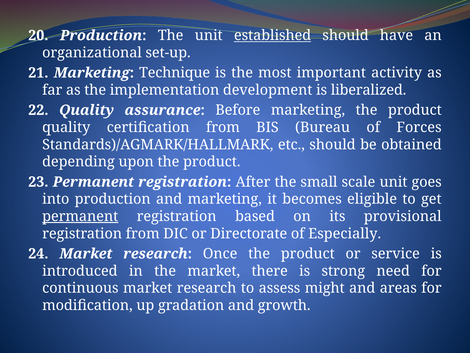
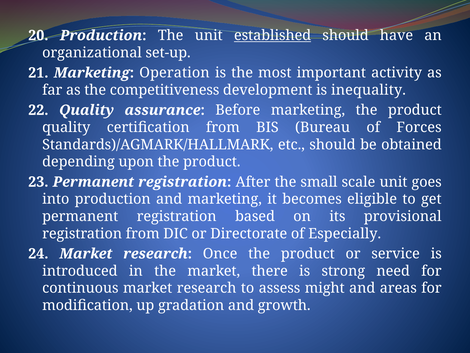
Technique: Technique -> Operation
implementation: implementation -> competitiveness
liberalized: liberalized -> inequality
permanent at (80, 216) underline: present -> none
